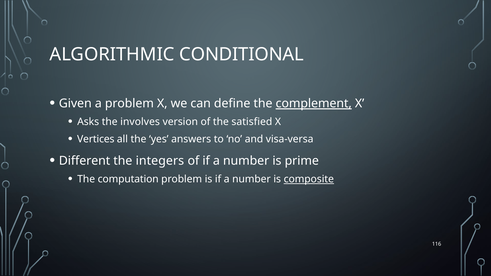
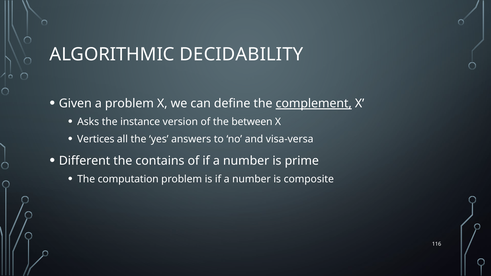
CONDITIONAL: CONDITIONAL -> DECIDABILITY
involves: involves -> instance
satisfied: satisfied -> between
integers: integers -> contains
composite underline: present -> none
